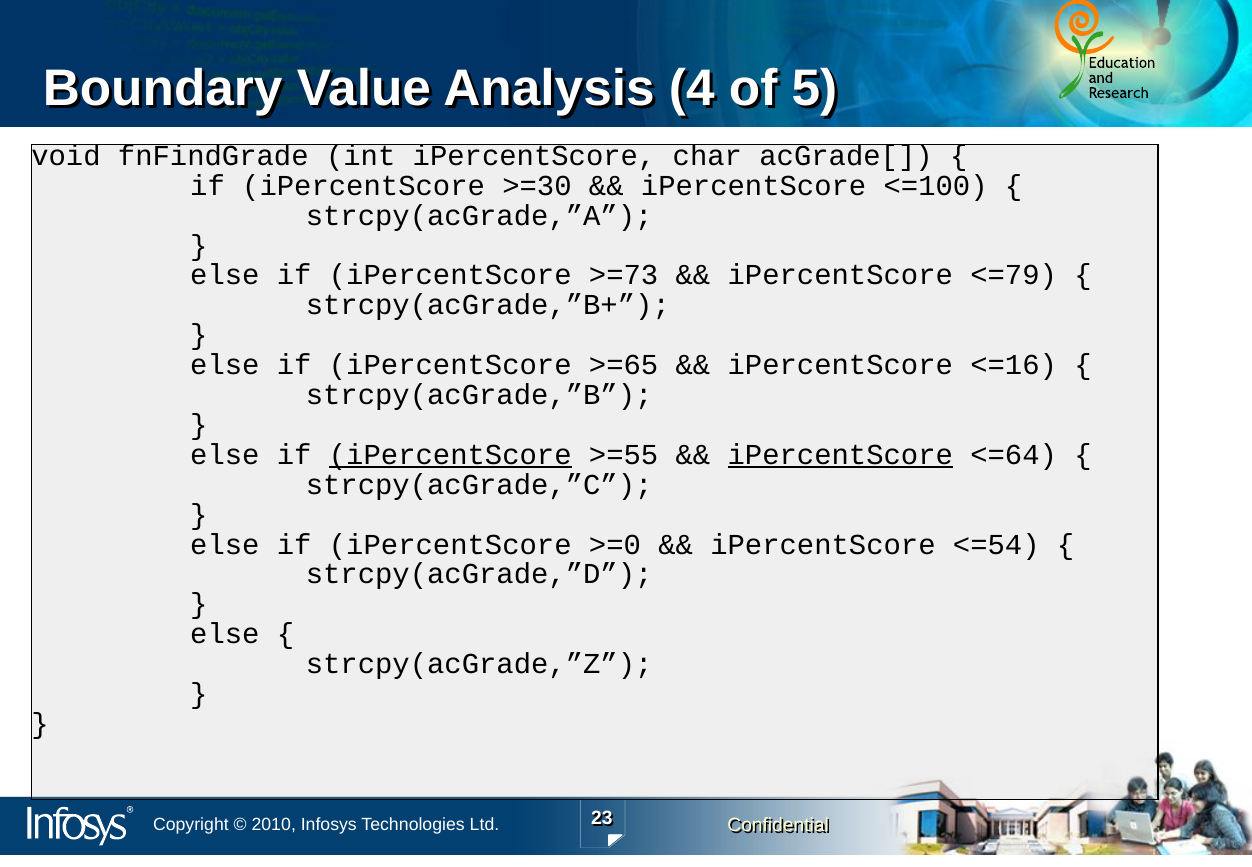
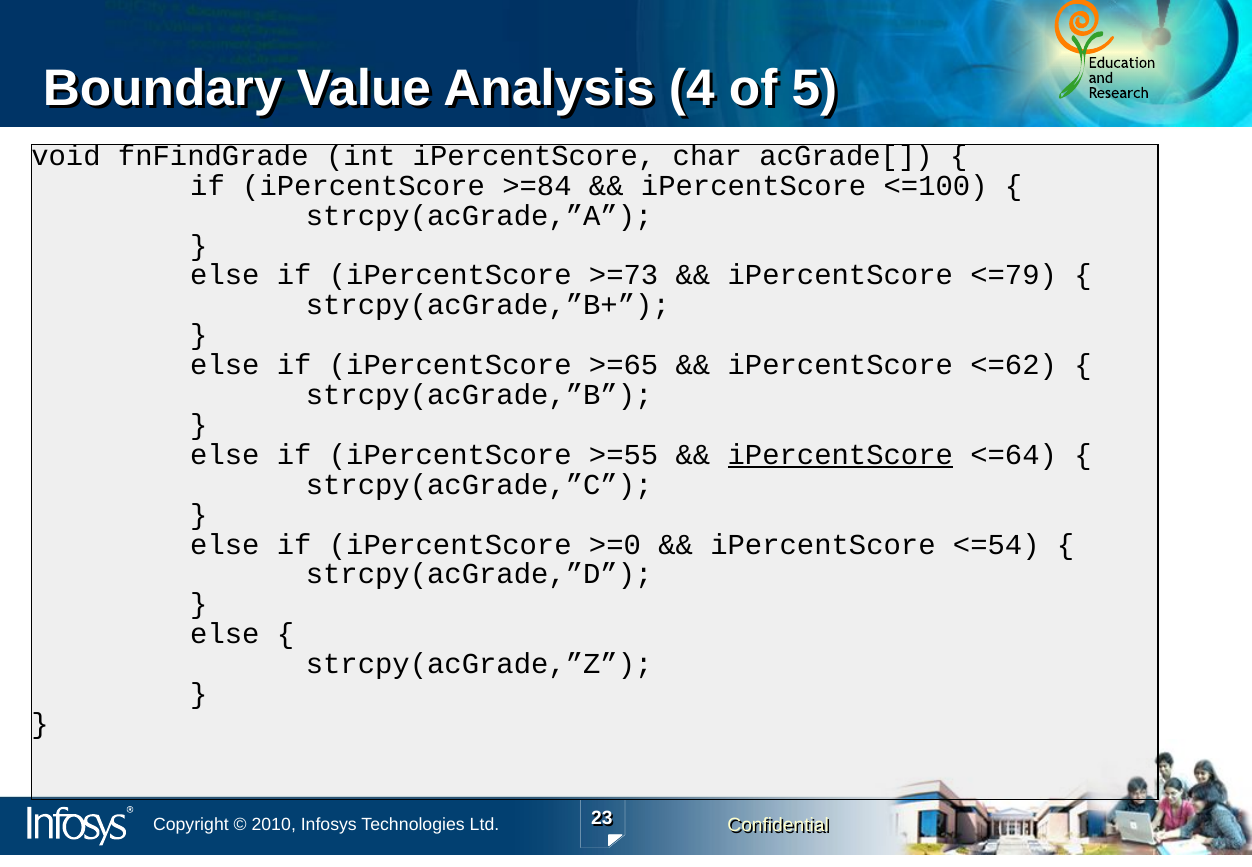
>=30: >=30 -> >=84
<=16: <=16 -> <=62
iPercentScore at (450, 455) underline: present -> none
